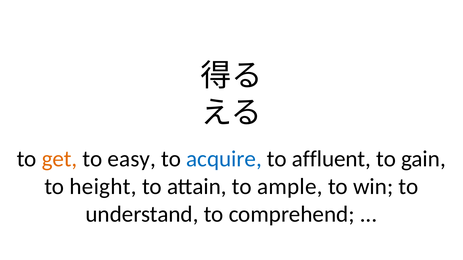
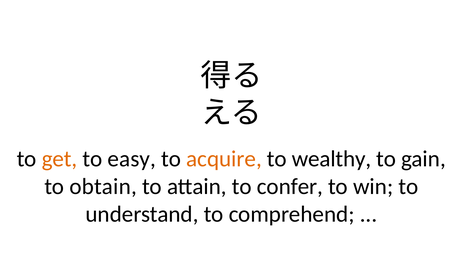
acquire colour: blue -> orange
affluent: affluent -> wealthy
height: height -> obtain
ample: ample -> confer
